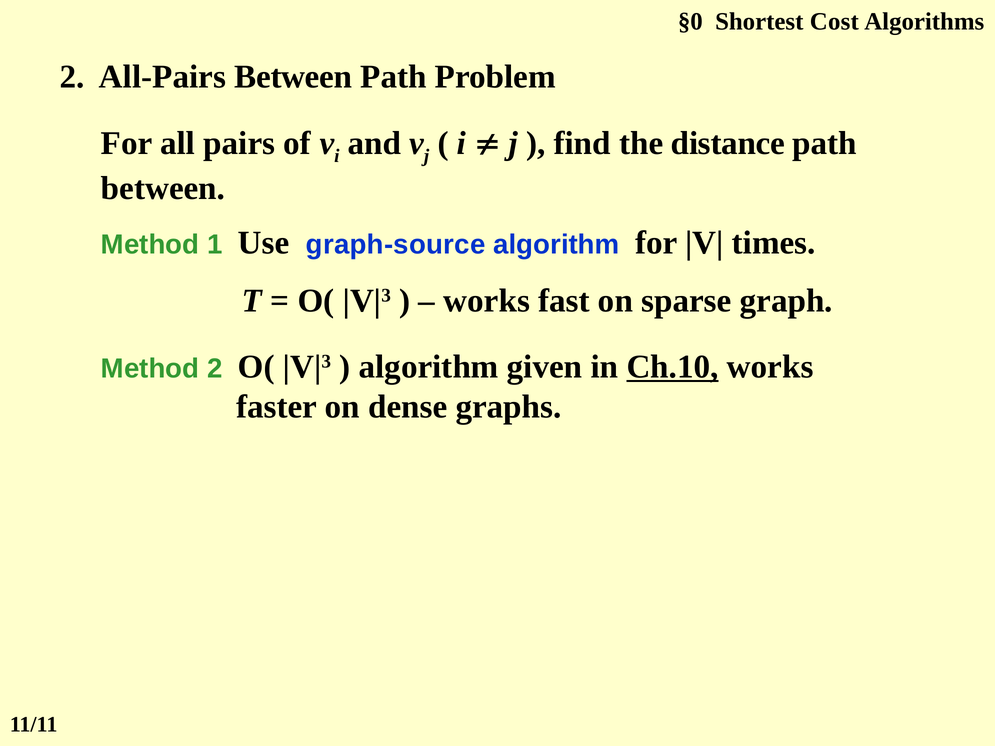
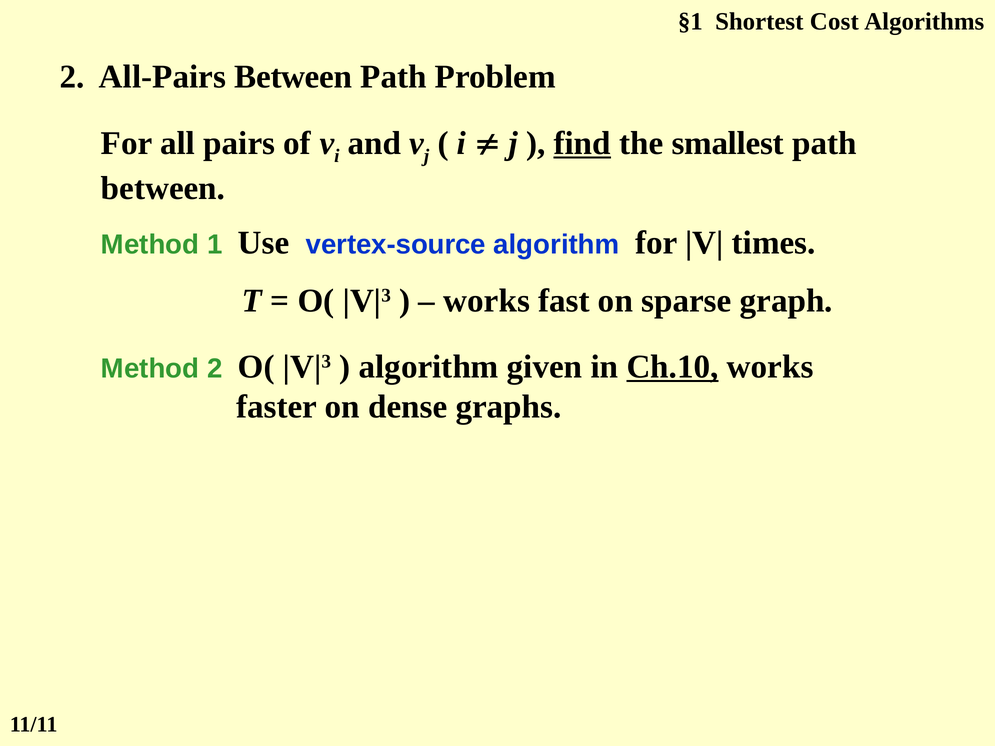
§0: §0 -> §1
find underline: none -> present
distance: distance -> smallest
graph-source: graph-source -> vertex-source
